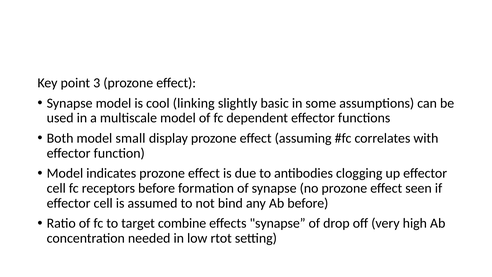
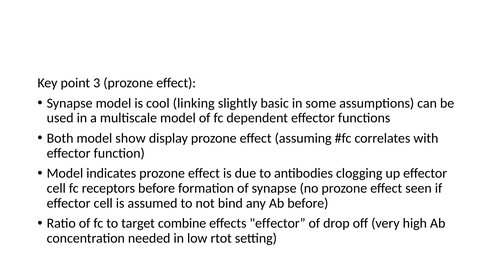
small: small -> show
effects synapse: synapse -> effector
